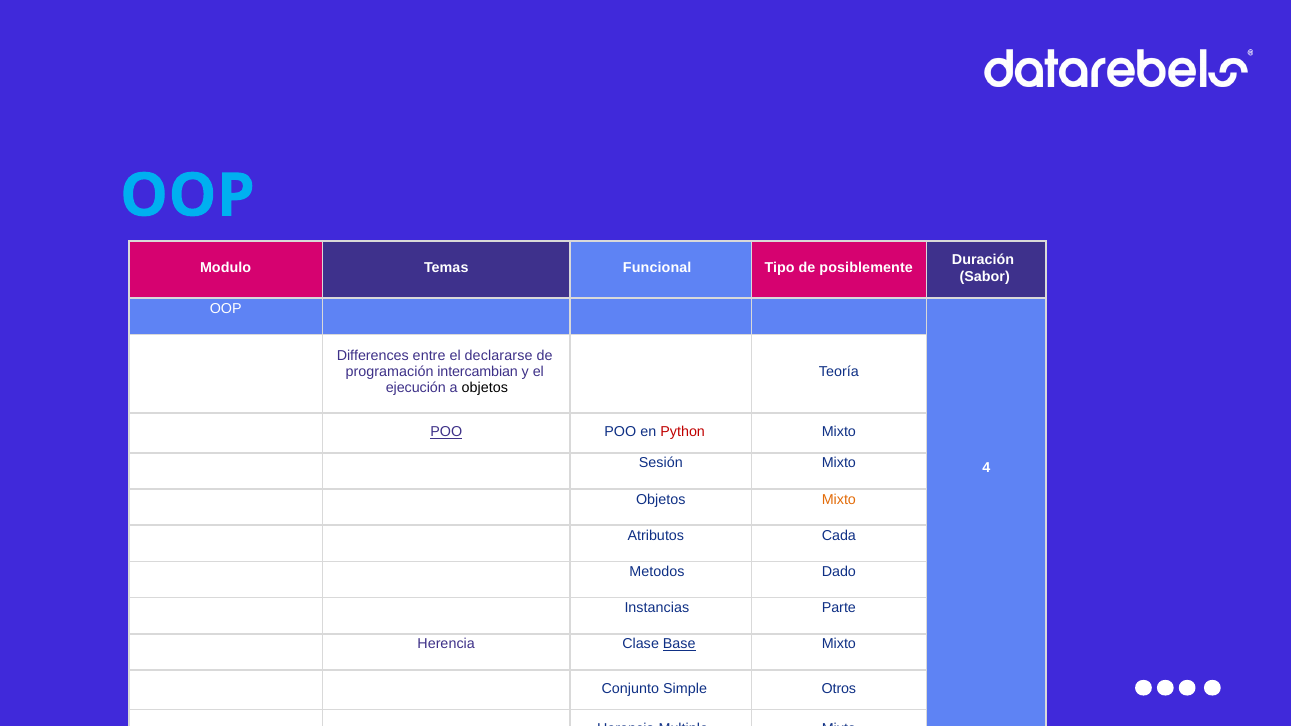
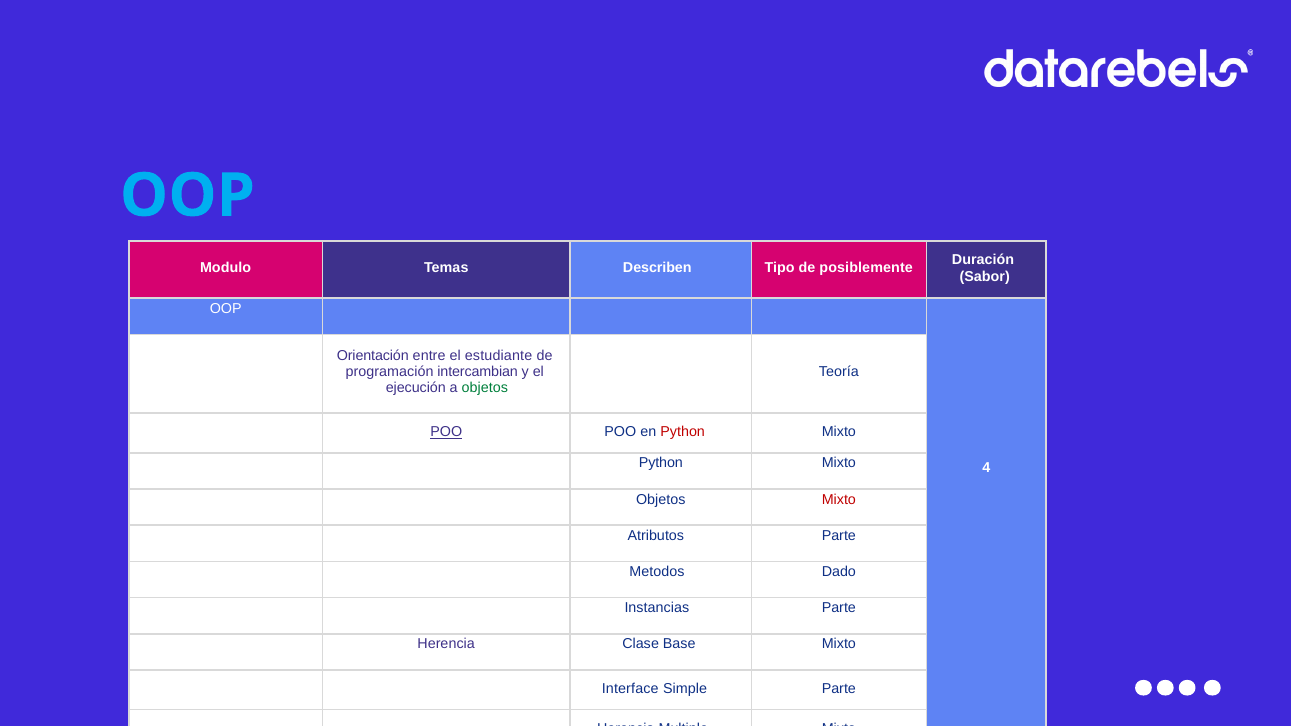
Funcional: Funcional -> Describen
Differences: Differences -> Orientación
declararse: declararse -> estudiante
objetos at (485, 388) colour: black -> green
Sesión at (661, 463): Sesión -> Python
Mixto at (839, 499) colour: orange -> red
Atributos Cada: Cada -> Parte
Base underline: present -> none
Conjunto: Conjunto -> Interface
Simple Otros: Otros -> Parte
